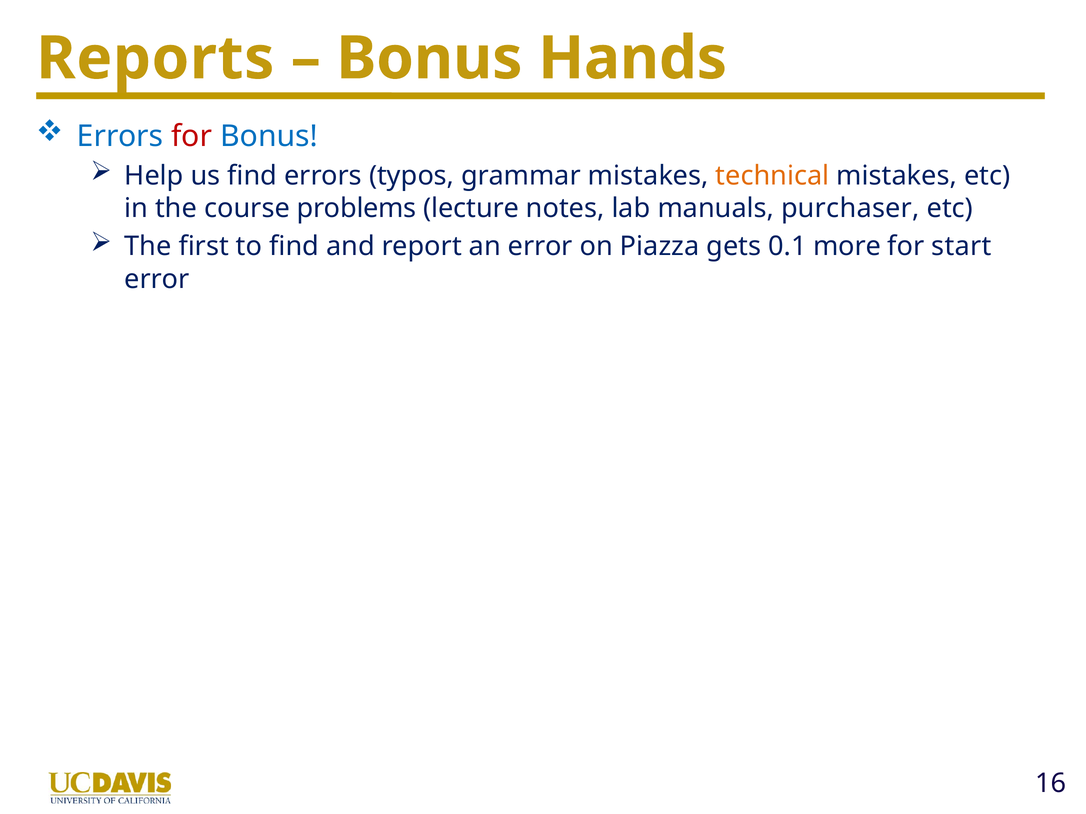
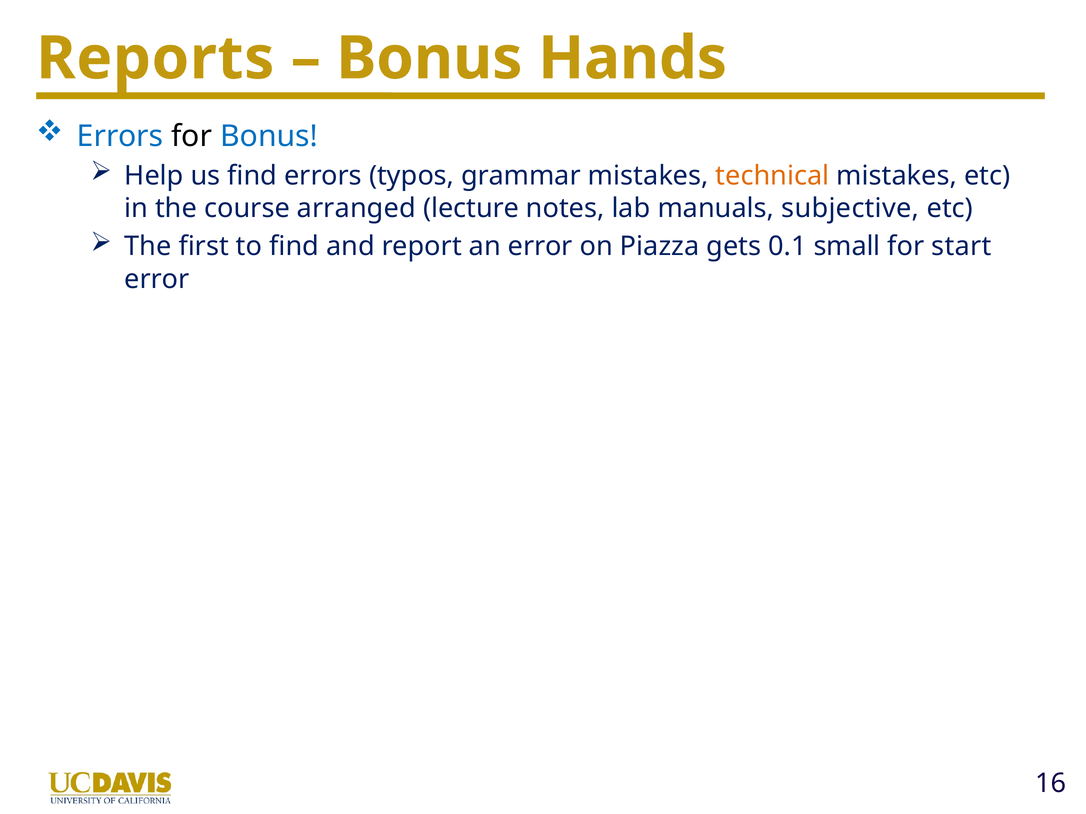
for at (192, 136) colour: red -> black
problems: problems -> arranged
purchaser: purchaser -> subjective
more: more -> small
